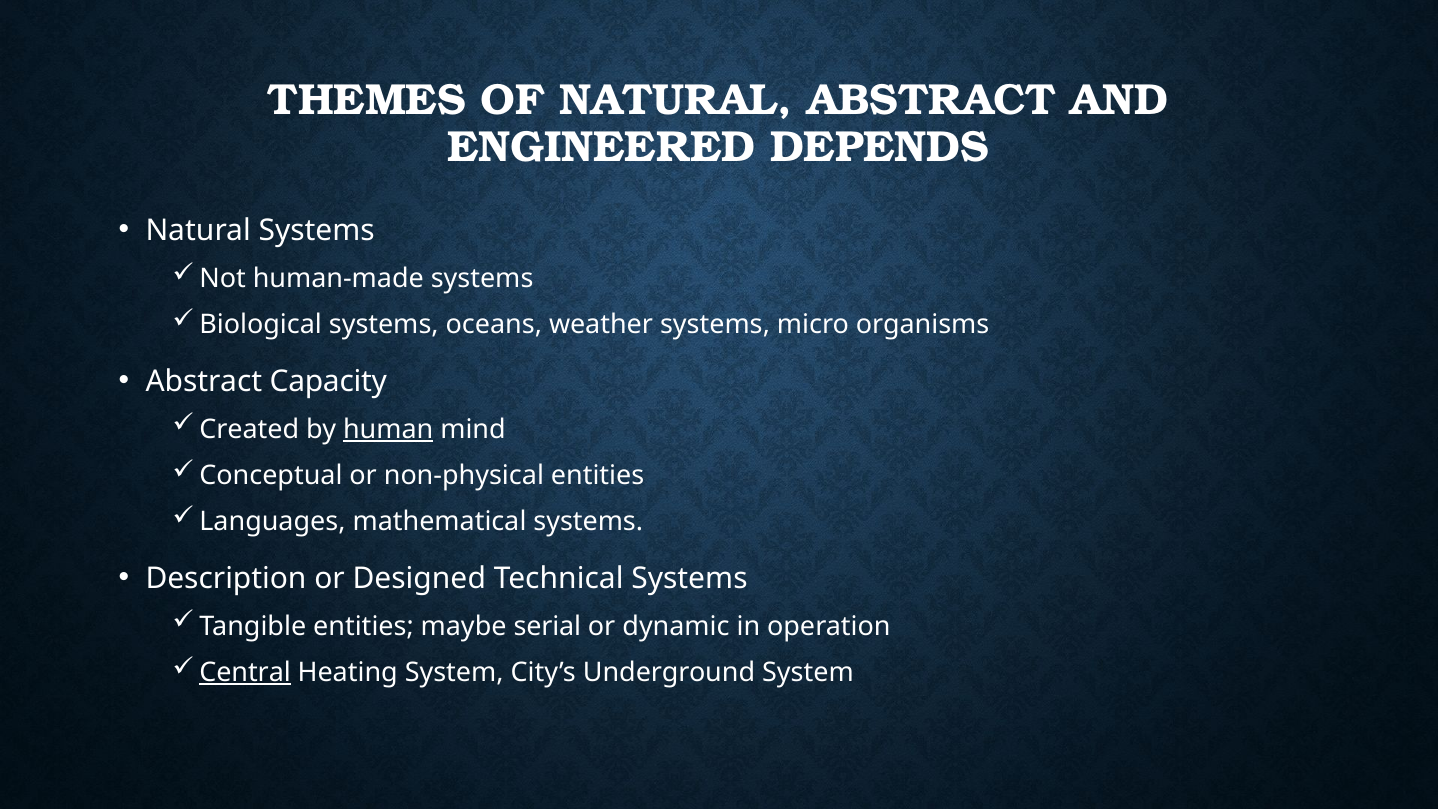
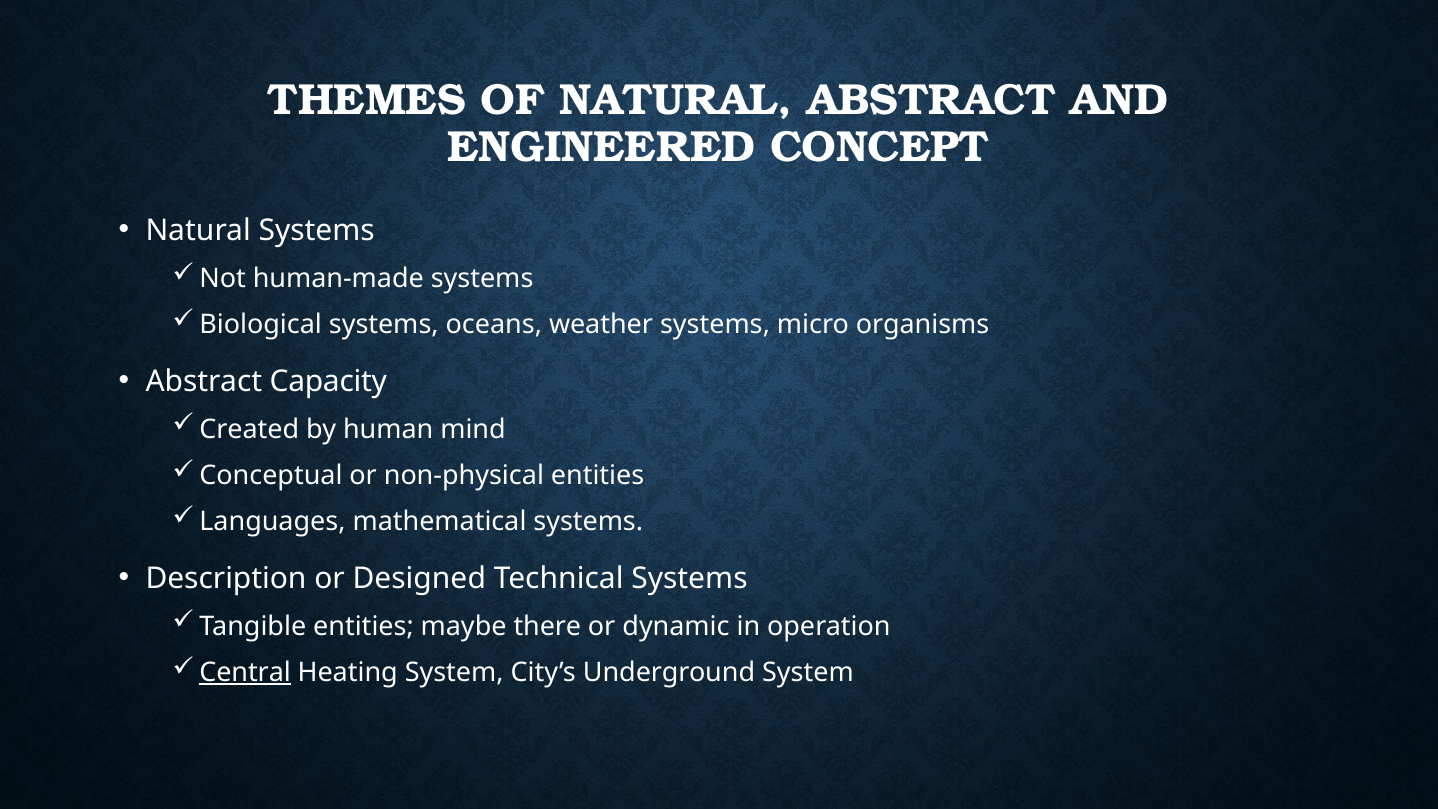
DEPENDS: DEPENDS -> CONCEPT
human underline: present -> none
serial: serial -> there
